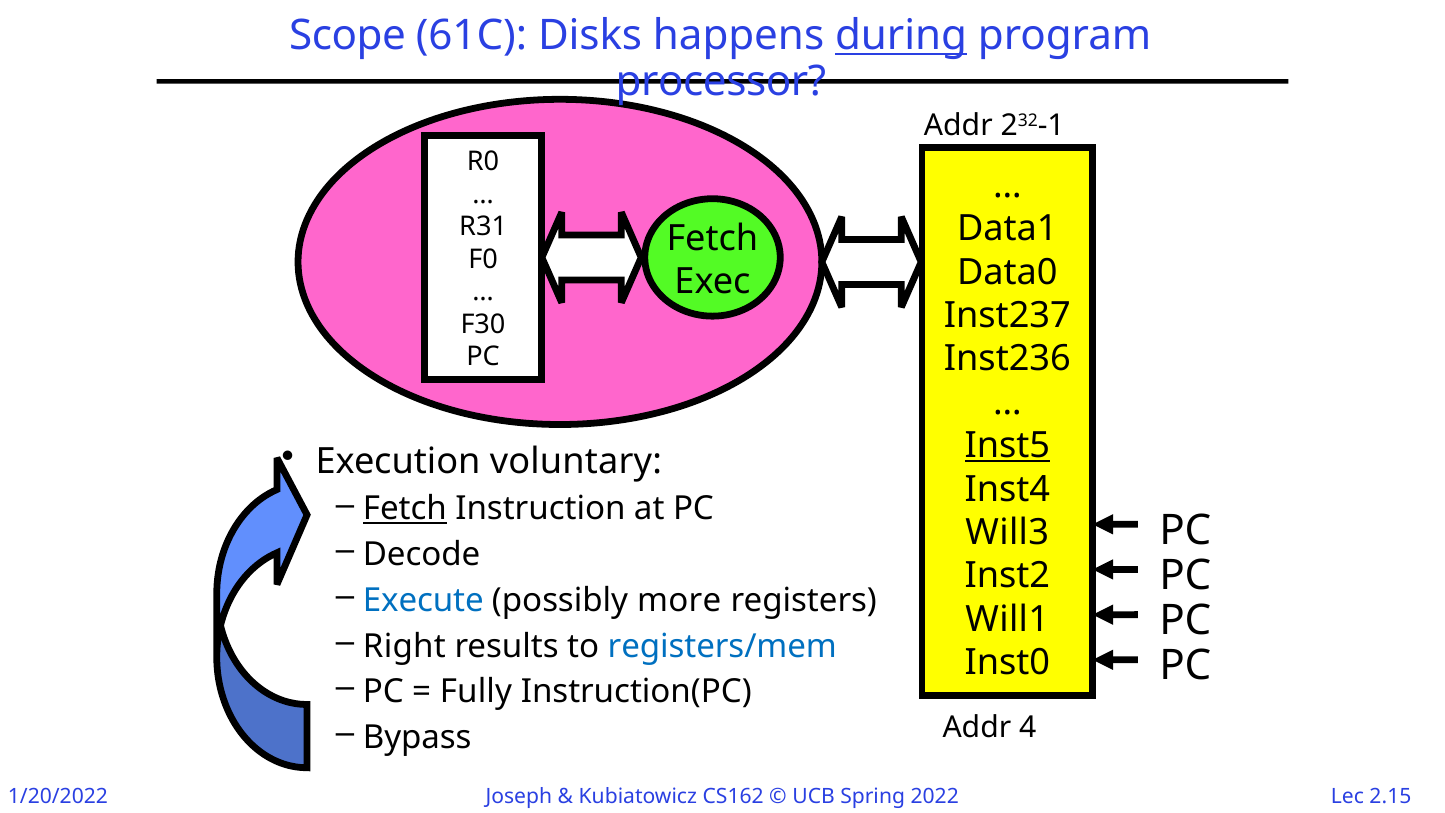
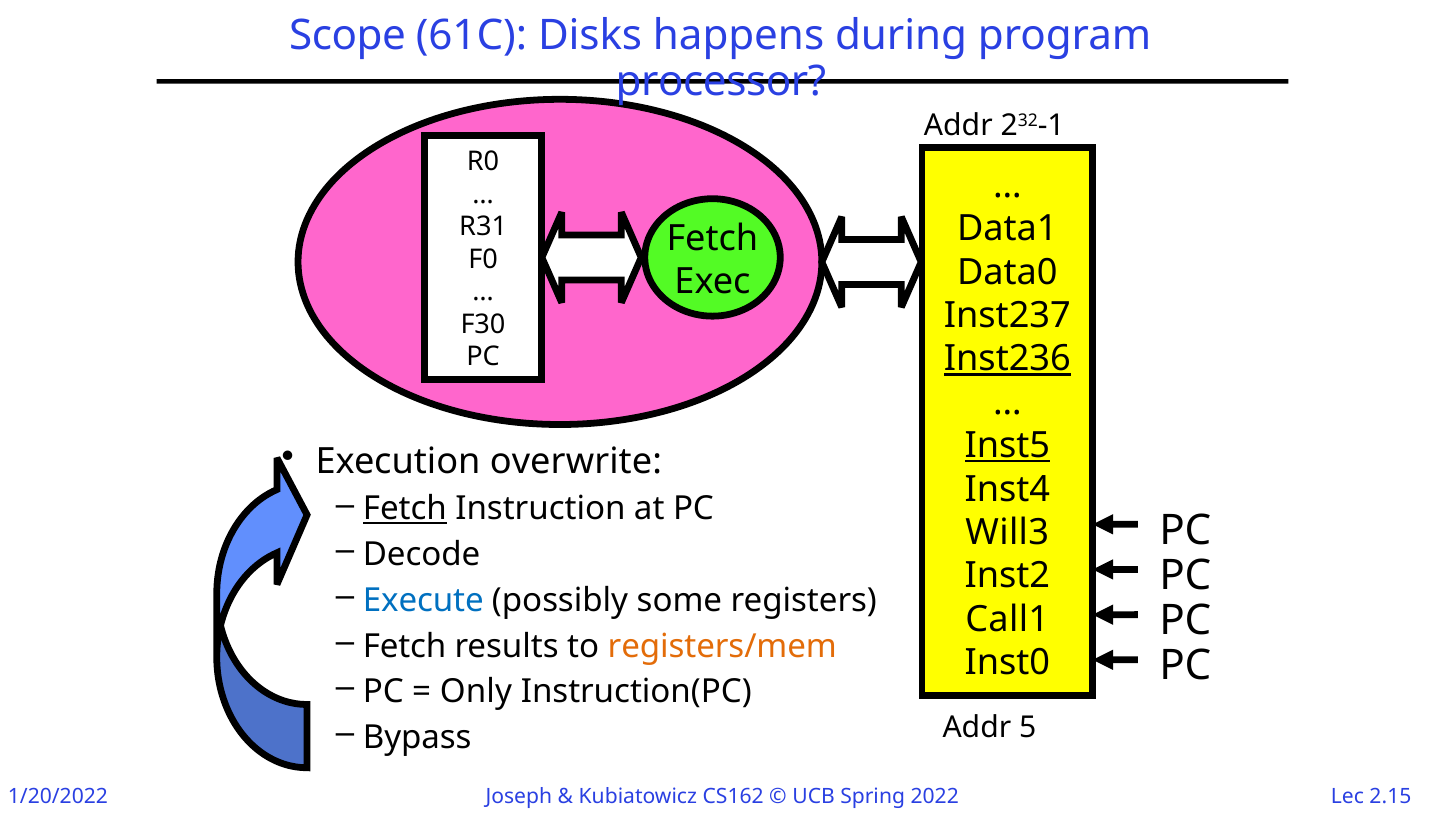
during underline: present -> none
Inst236 underline: none -> present
voluntary: voluntary -> overwrite
more: more -> some
Will1: Will1 -> Call1
Right at (404, 646): Right -> Fetch
registers/mem colour: blue -> orange
Fully: Fully -> Only
4: 4 -> 5
